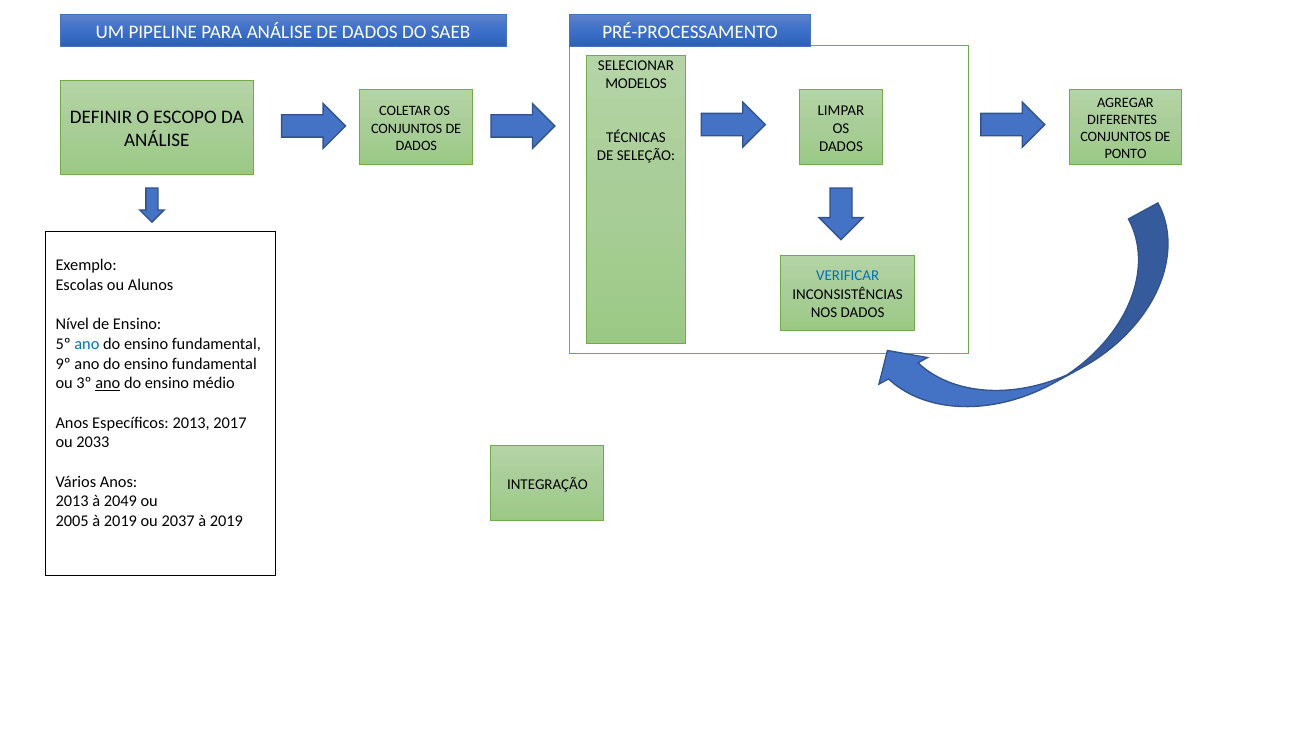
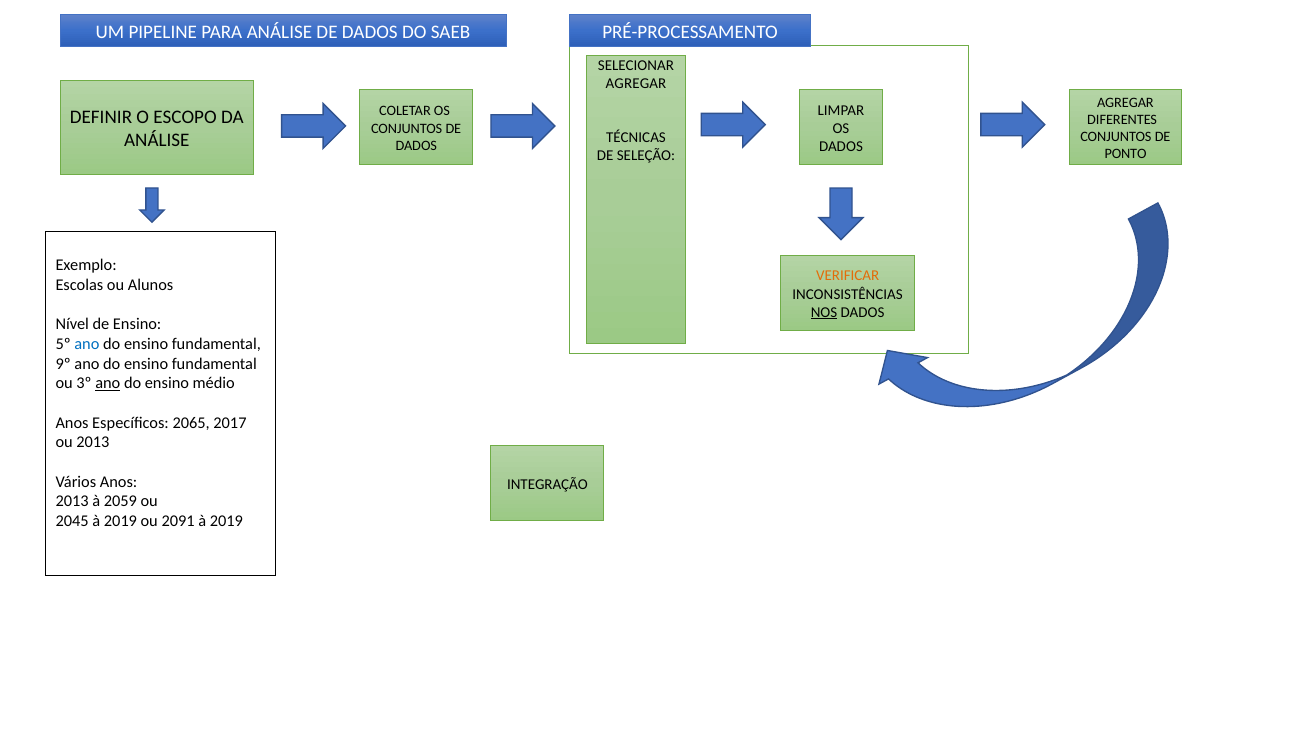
MODELOS at (636, 83): MODELOS -> AGREGAR
VERIFICAR colour: blue -> orange
NOS underline: none -> present
Específicos 2013: 2013 -> 2065
ou 2033: 2033 -> 2013
2049: 2049 -> 2059
2005: 2005 -> 2045
2037: 2037 -> 2091
